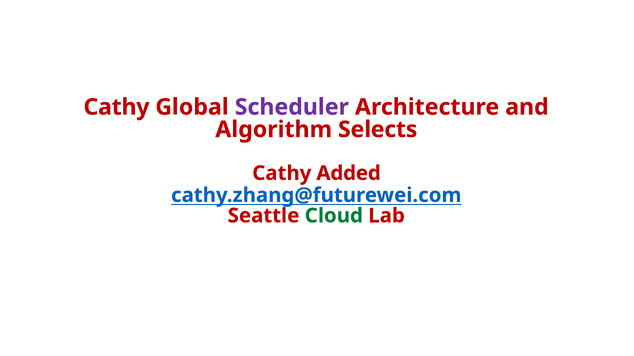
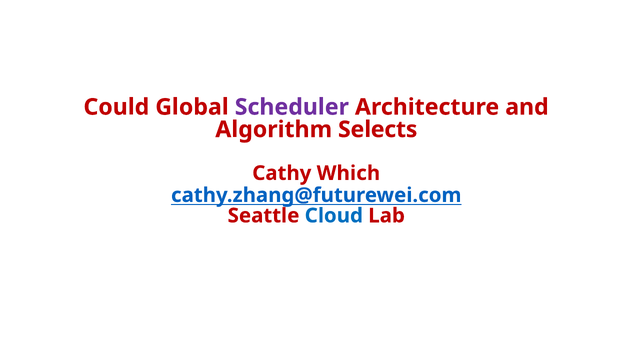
Cathy at (116, 107): Cathy -> Could
Added: Added -> Which
Cloud colour: green -> blue
